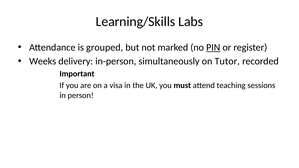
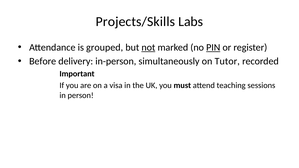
Learning/Skills: Learning/Skills -> Projects/Skills
not underline: none -> present
Weeks: Weeks -> Before
